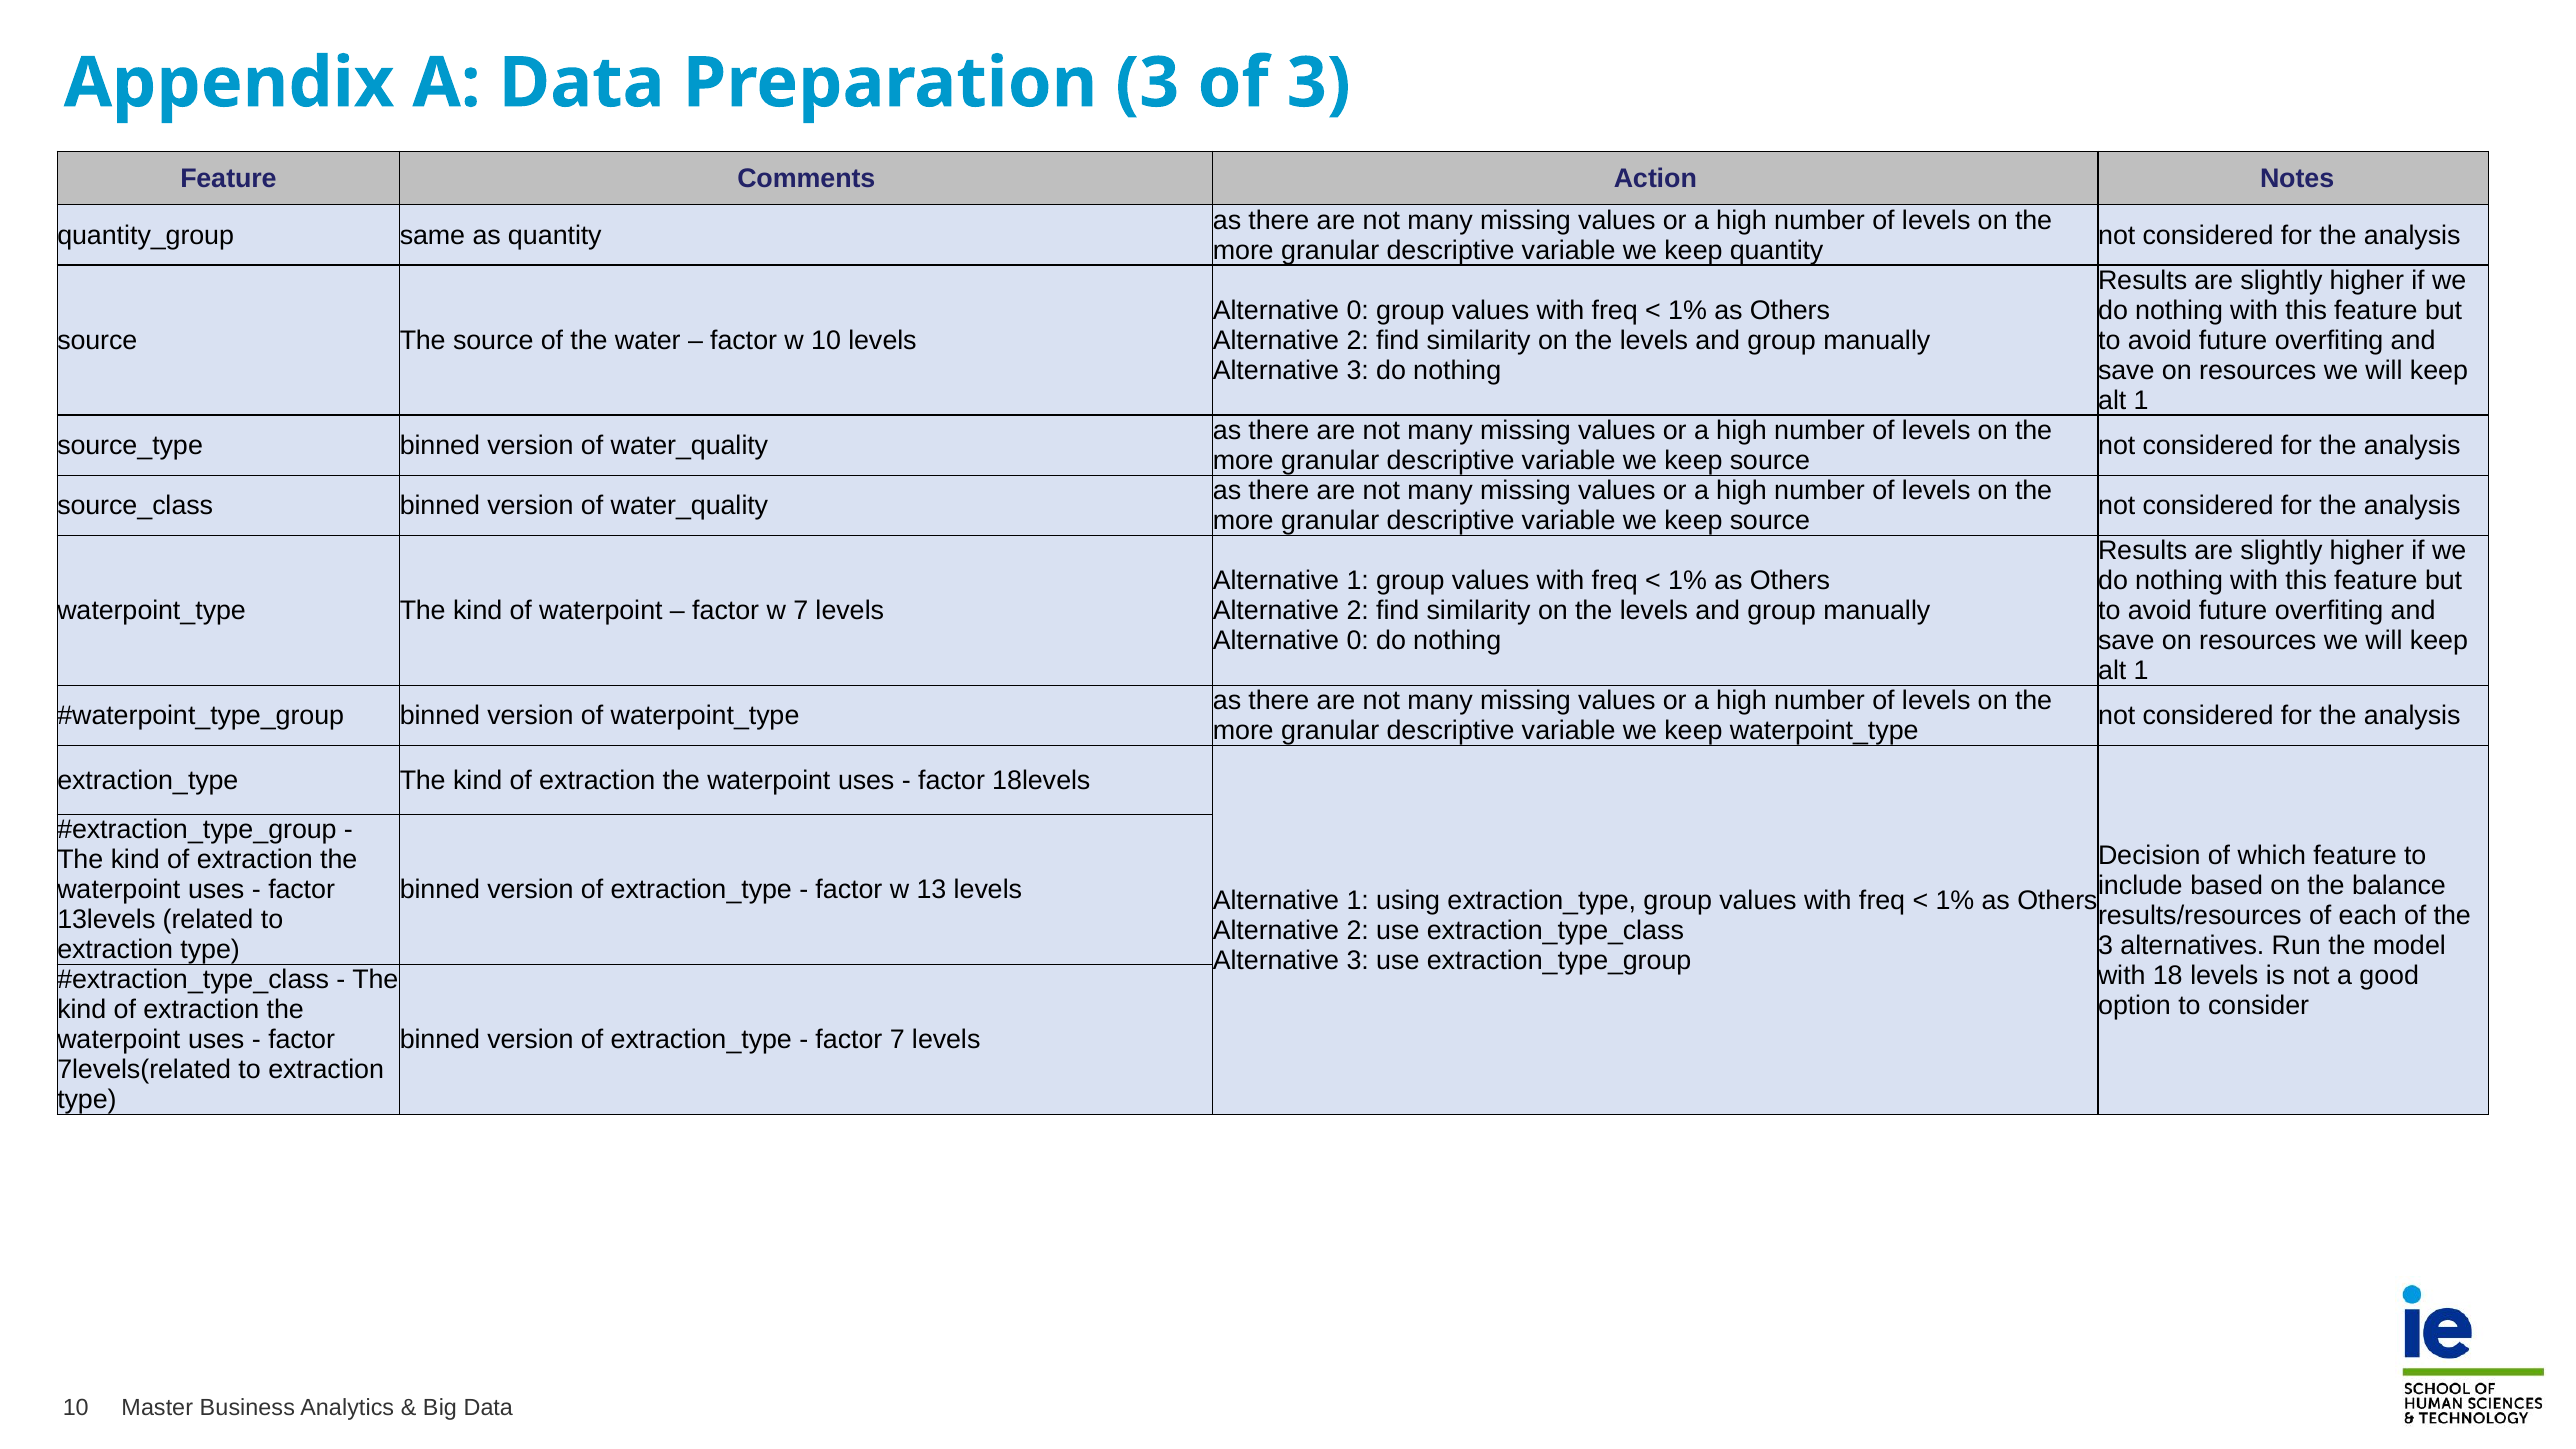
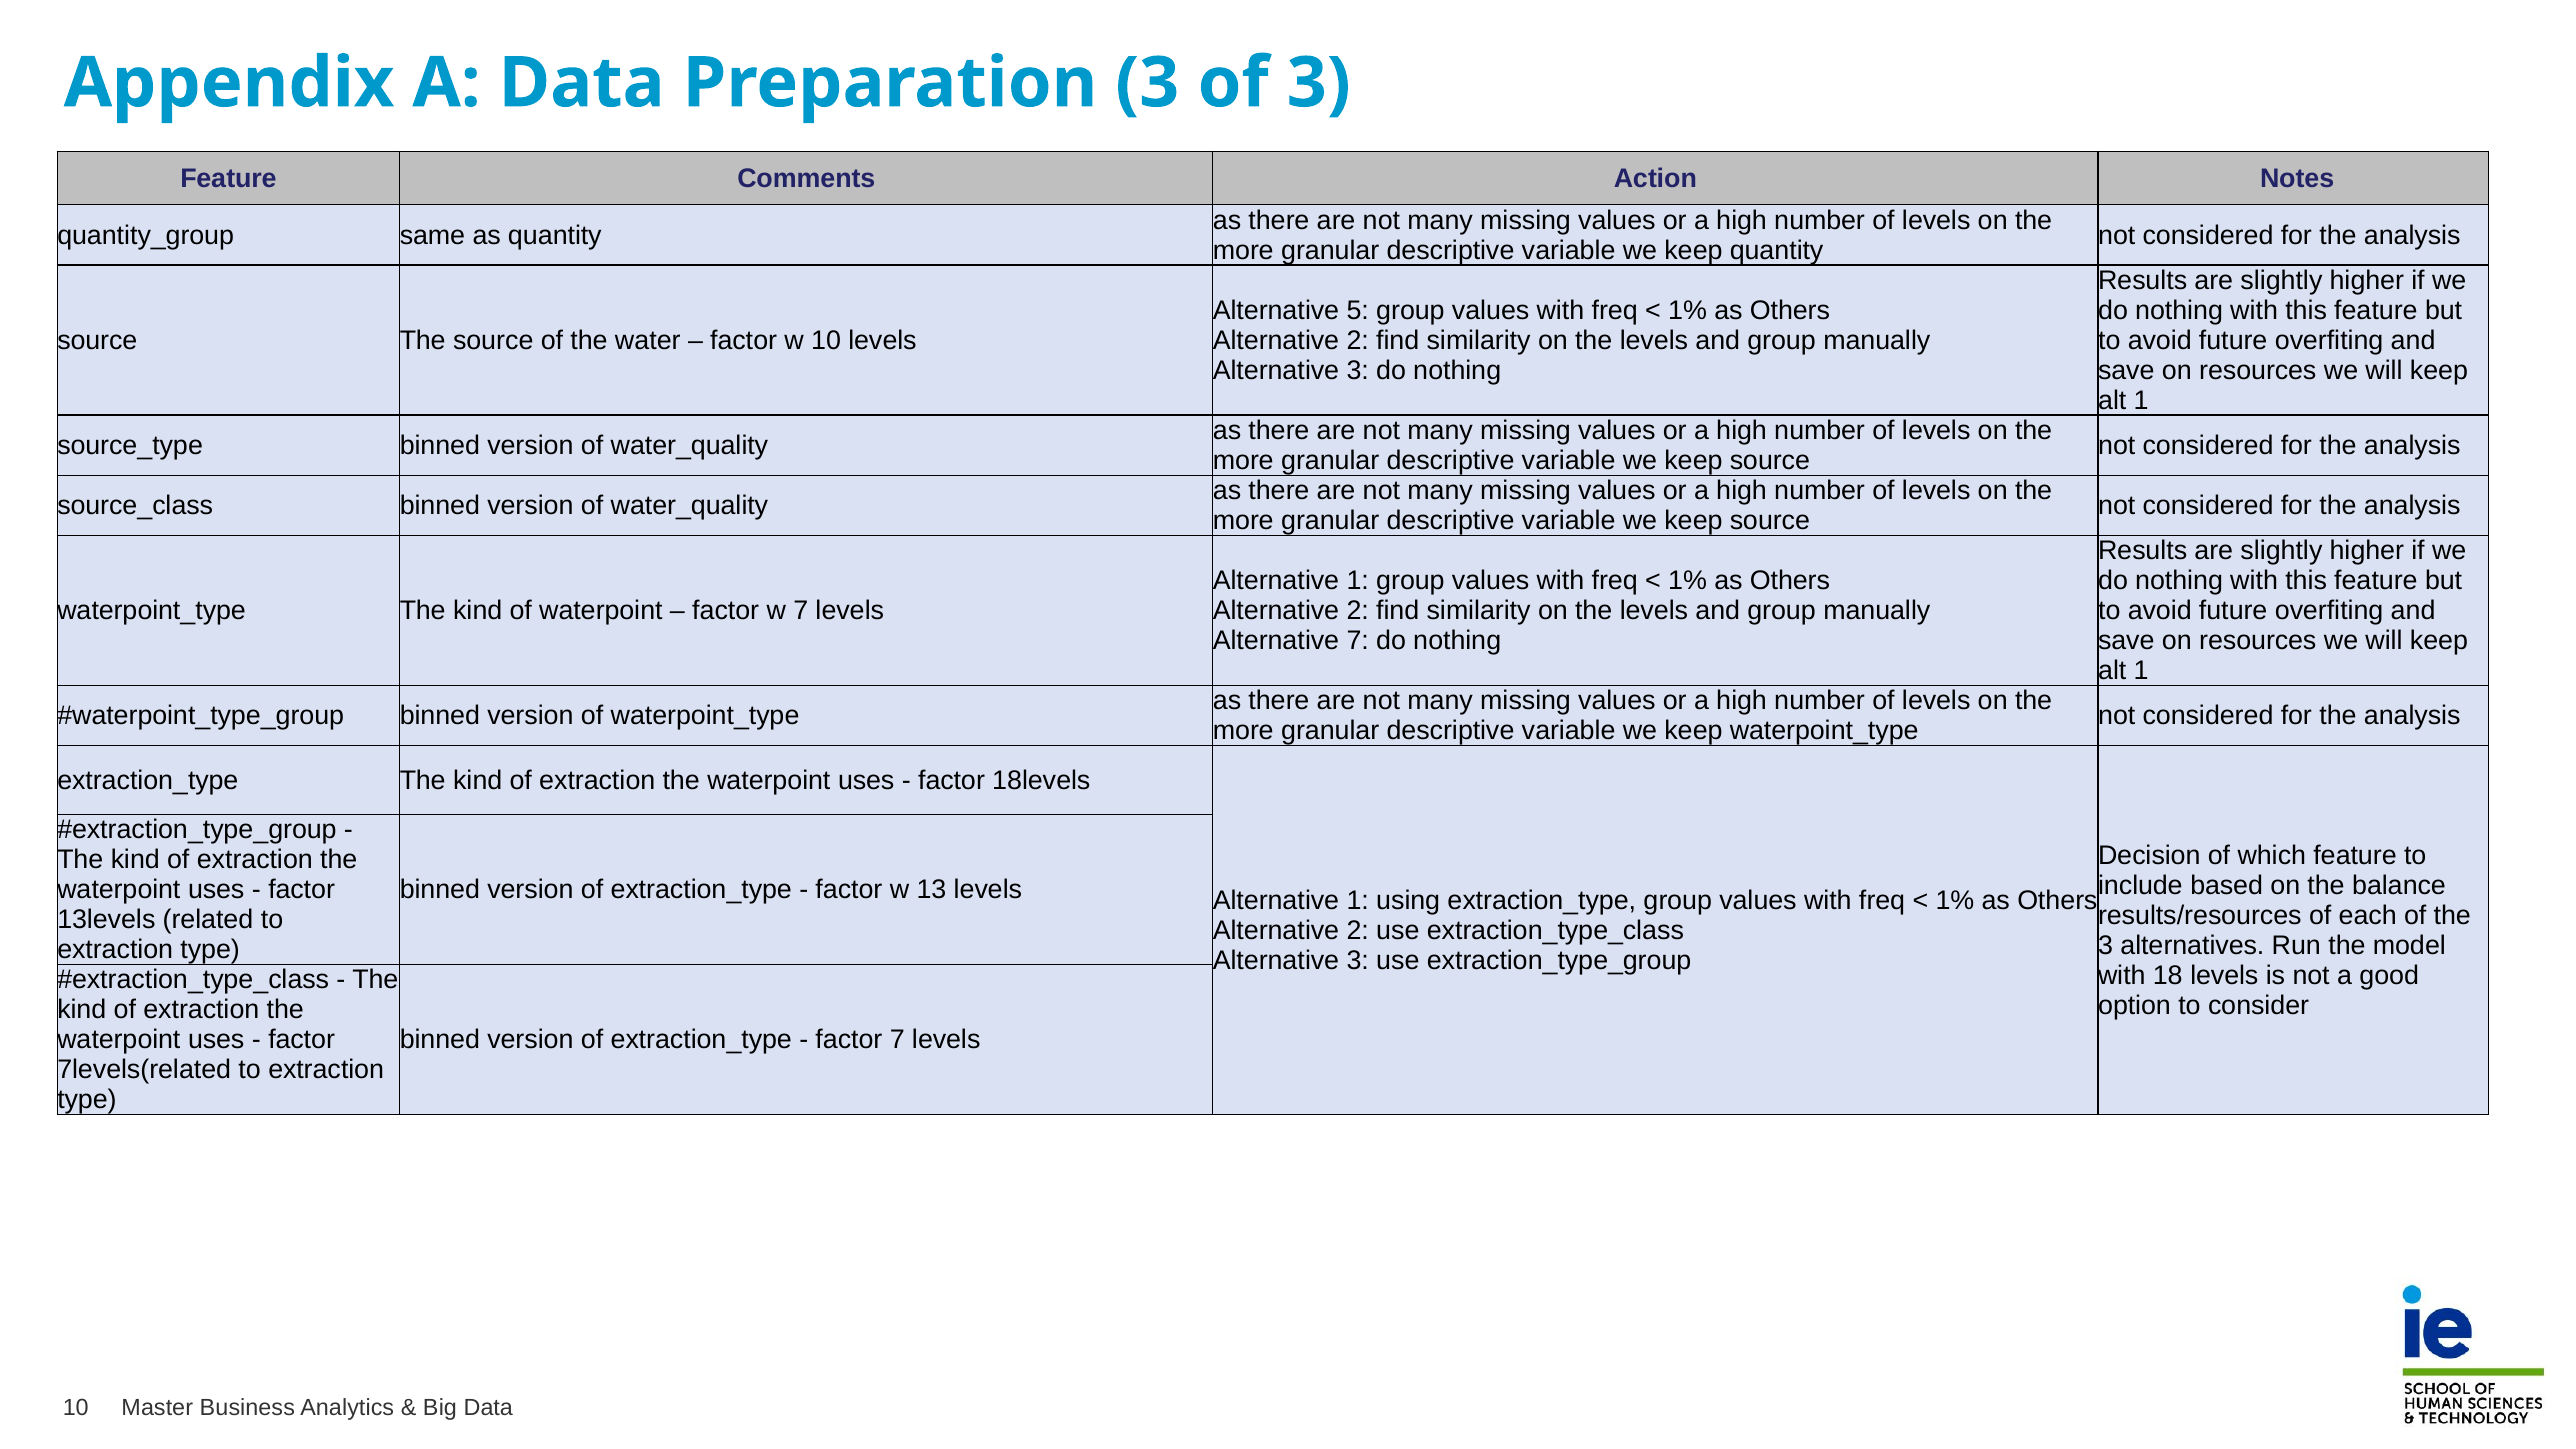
0 at (1358, 310): 0 -> 5
0 at (1358, 641): 0 -> 7
